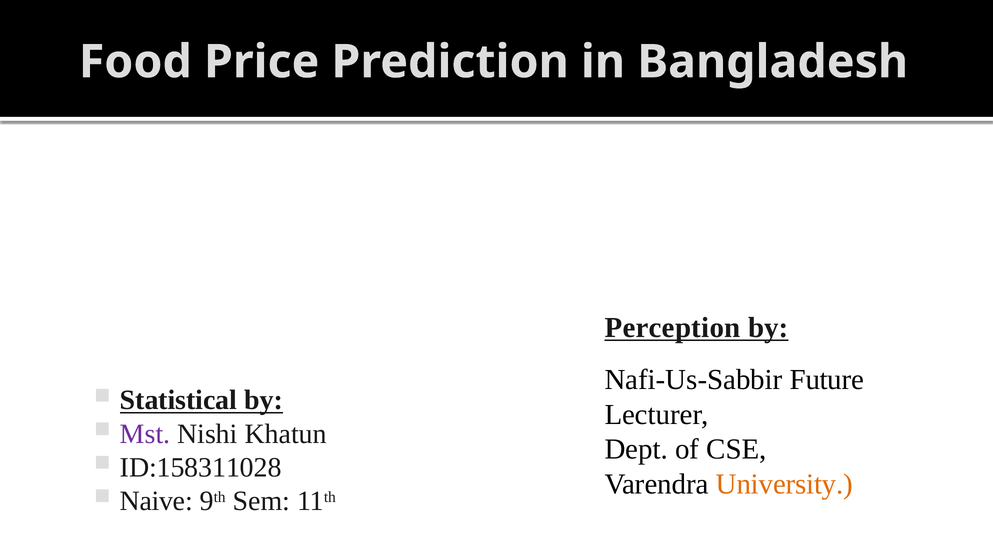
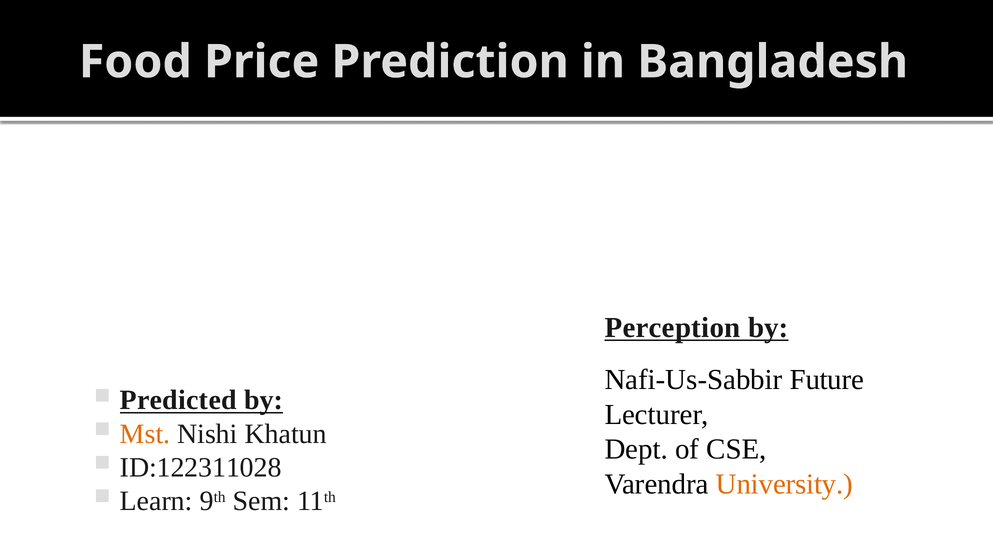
Statistical: Statistical -> Predicted
Mst colour: purple -> orange
ID:158311028: ID:158311028 -> ID:122311028
Naive: Naive -> Learn
